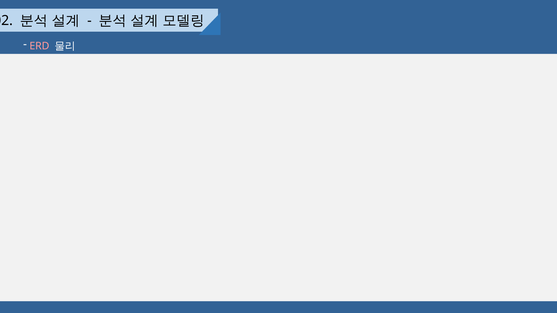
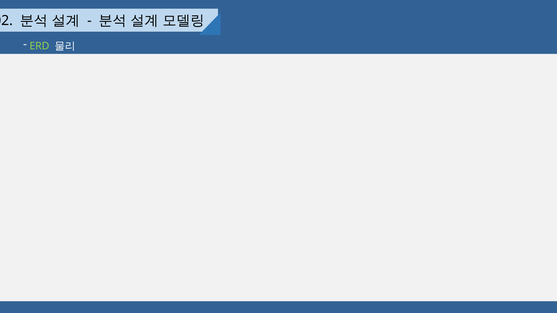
ERD colour: pink -> light green
